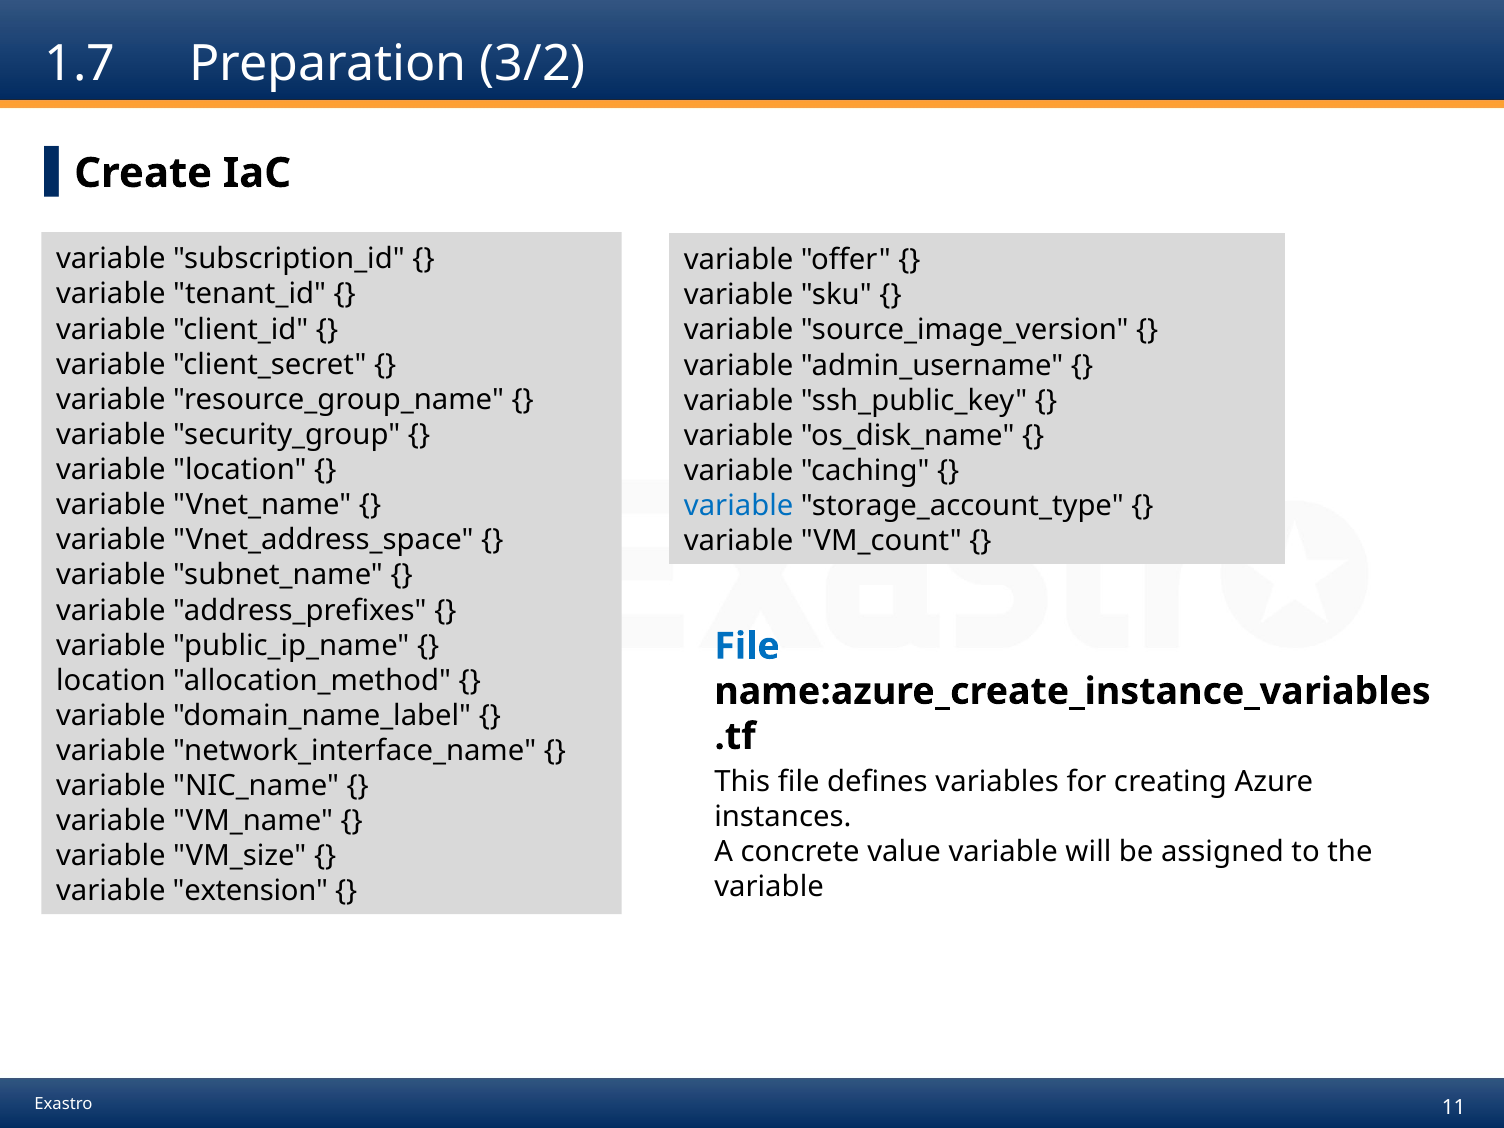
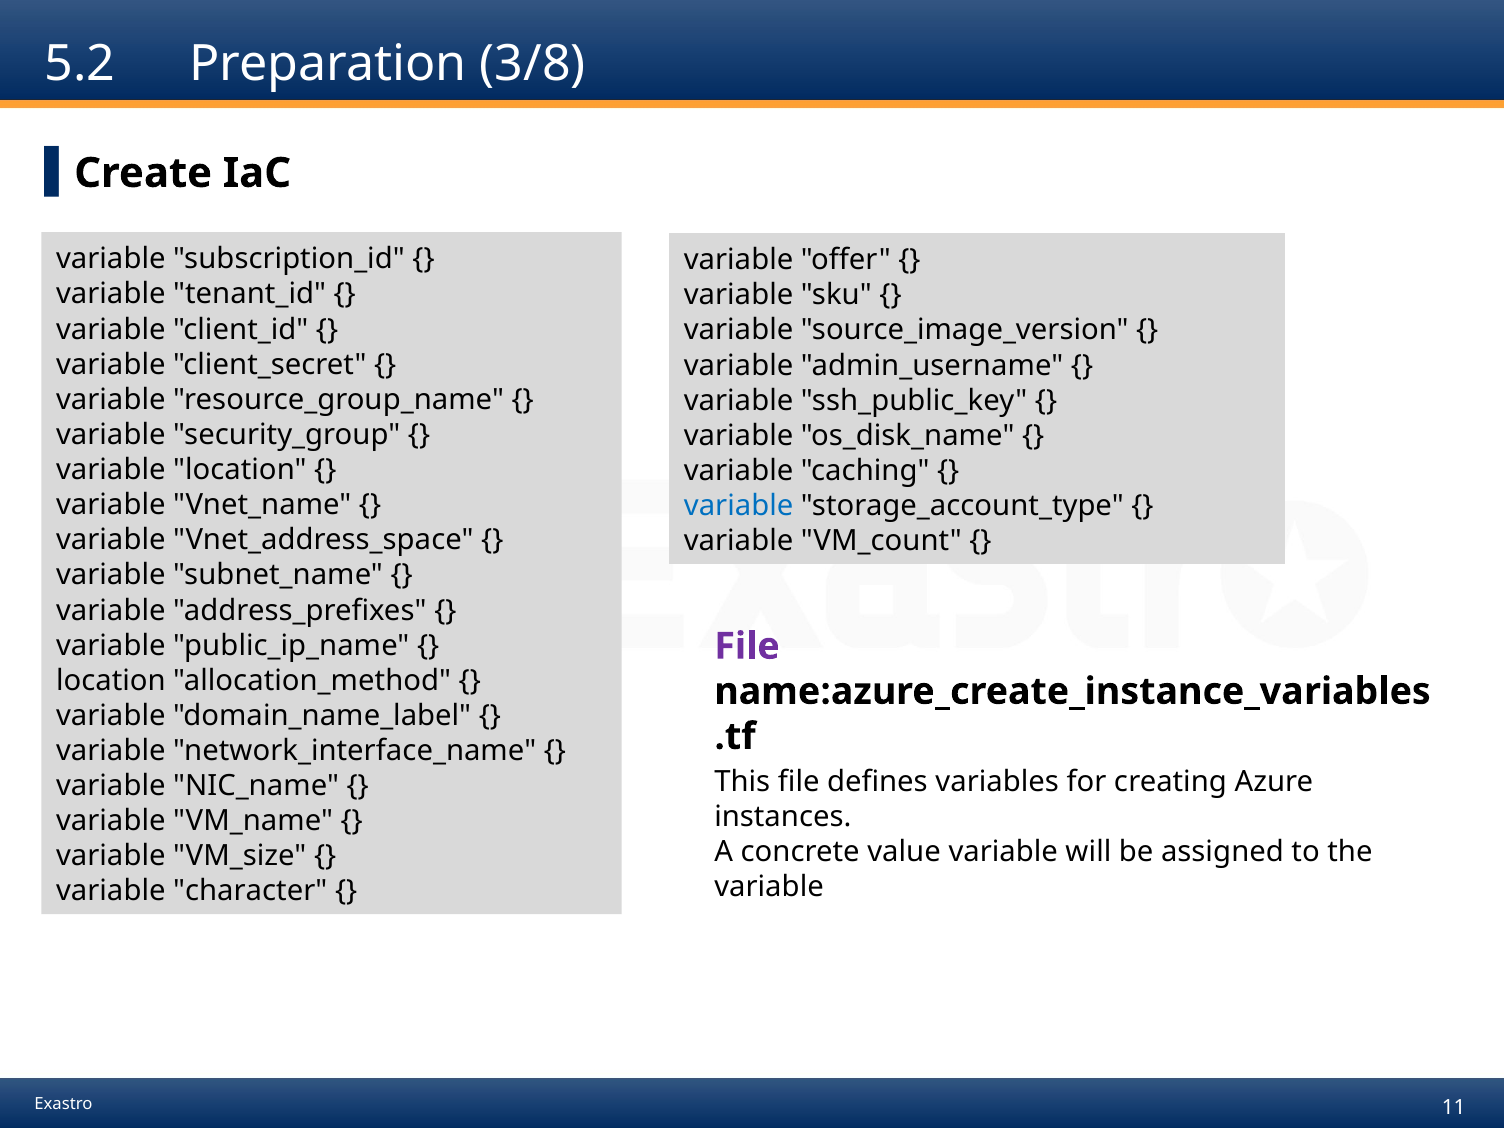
1.7: 1.7 -> 5.2
3/2: 3/2 -> 3/8
File at (747, 646) colour: blue -> purple
extension: extension -> character
